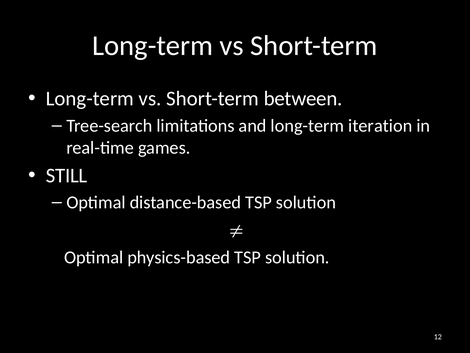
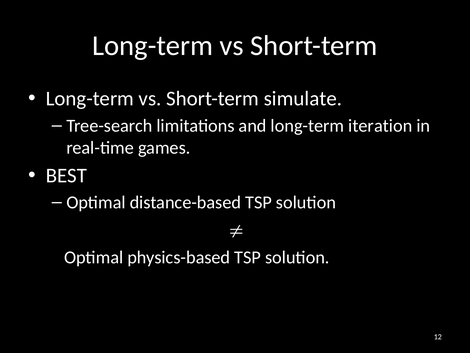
between: between -> simulate
STILL: STILL -> BEST
